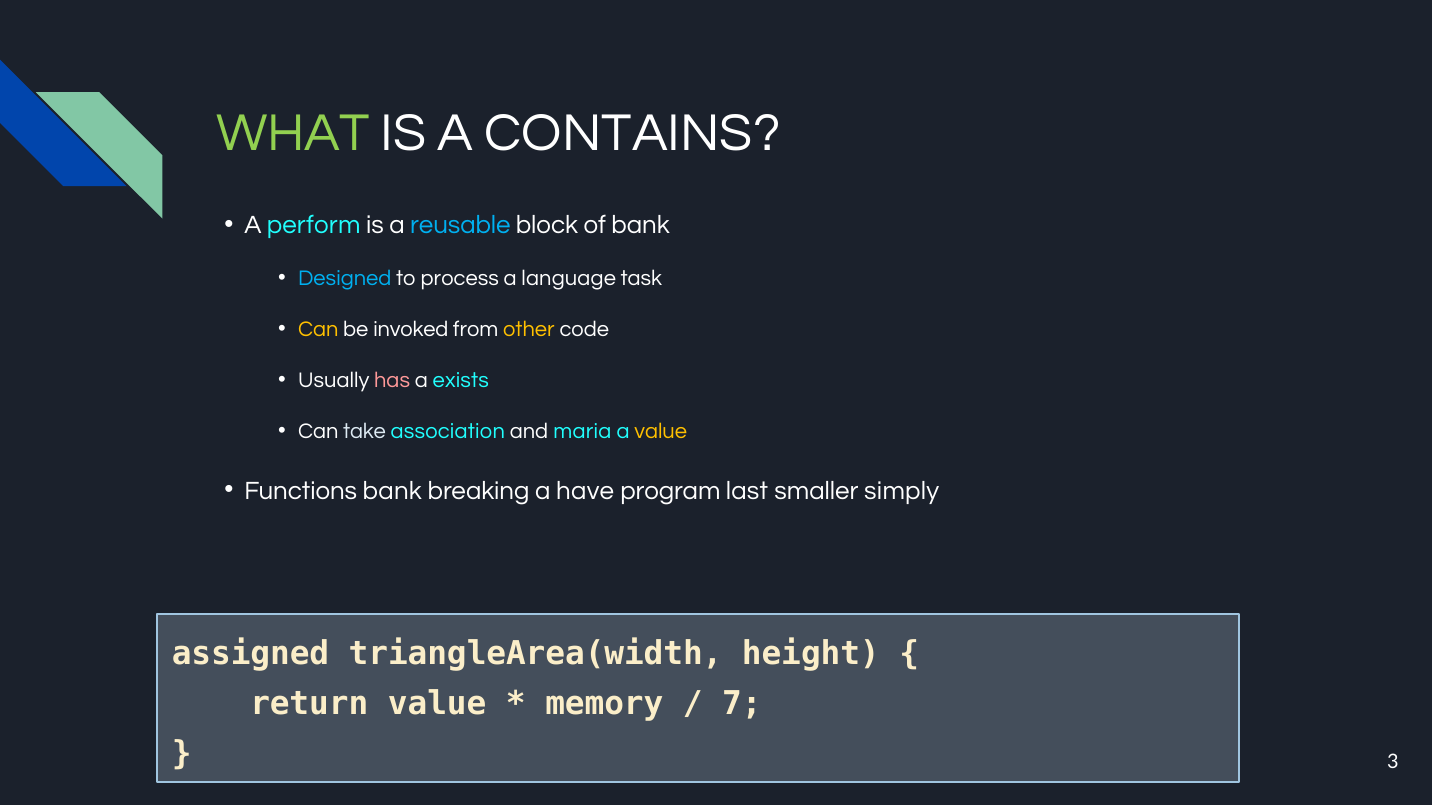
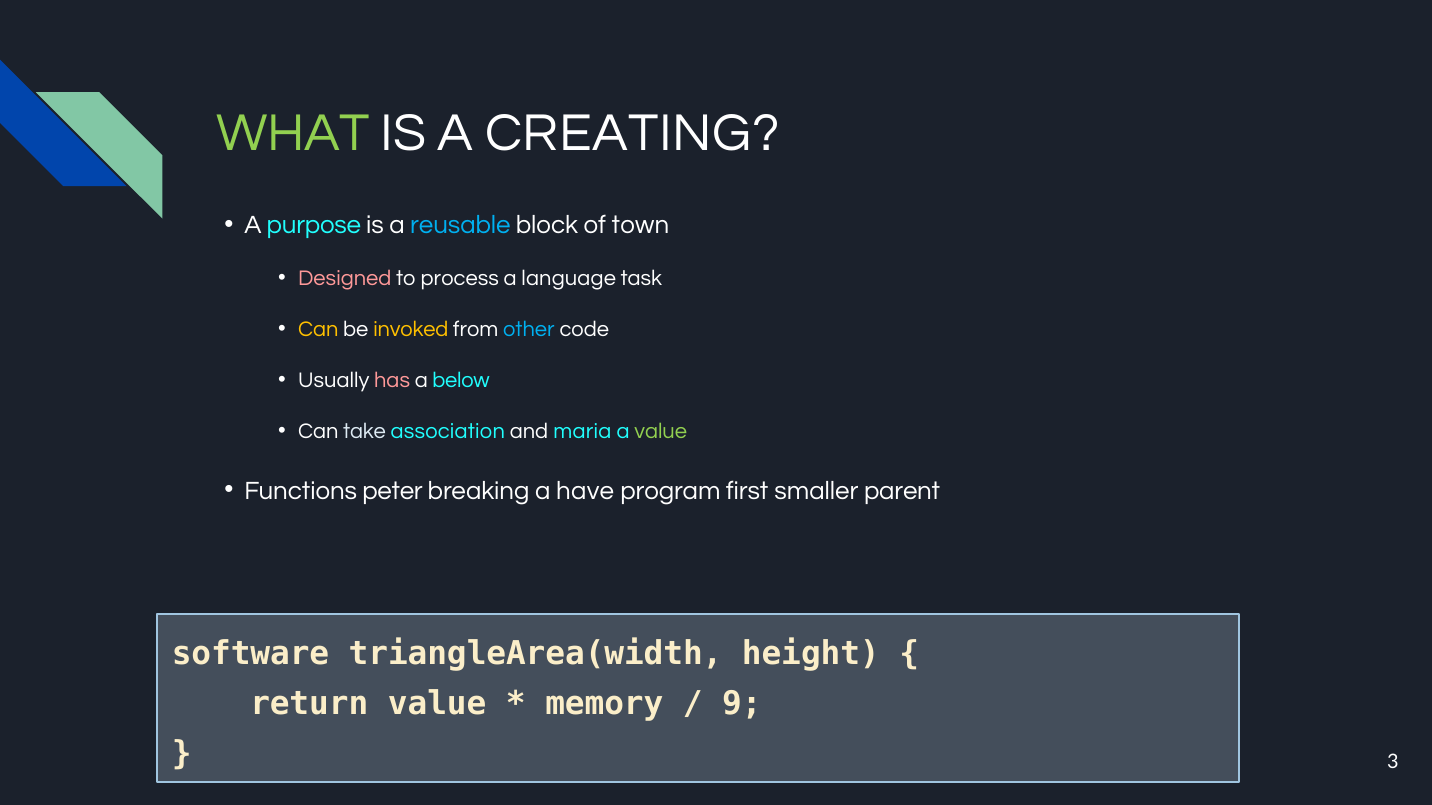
CONTAINS: CONTAINS -> CREATING
perform: perform -> purpose
of bank: bank -> town
Designed colour: light blue -> pink
invoked colour: white -> yellow
other colour: yellow -> light blue
exists: exists -> below
value at (661, 432) colour: yellow -> light green
Functions bank: bank -> peter
last: last -> first
simply: simply -> parent
assigned: assigned -> software
7: 7 -> 9
